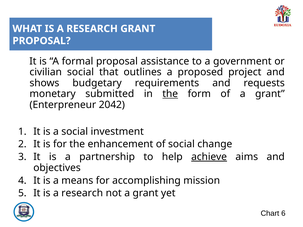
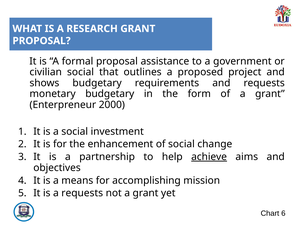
monetary submitted: submitted -> budgetary
the at (170, 94) underline: present -> none
2042: 2042 -> 2000
It is a research: research -> requests
